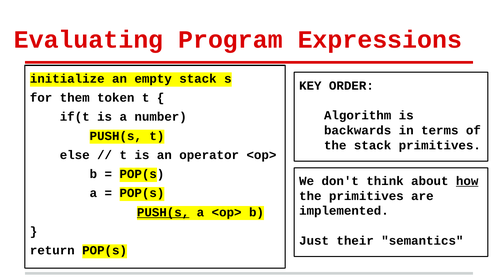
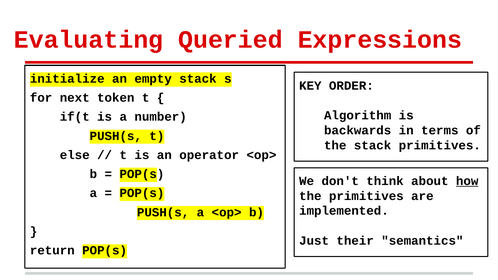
Program: Program -> Queried
them: them -> next
PUSH(s at (163, 212) underline: present -> none
